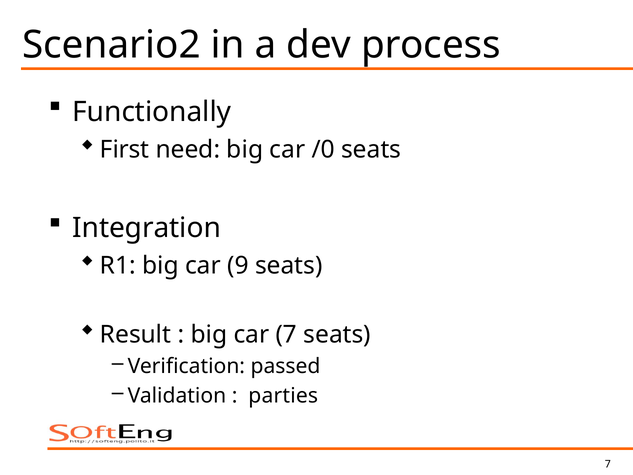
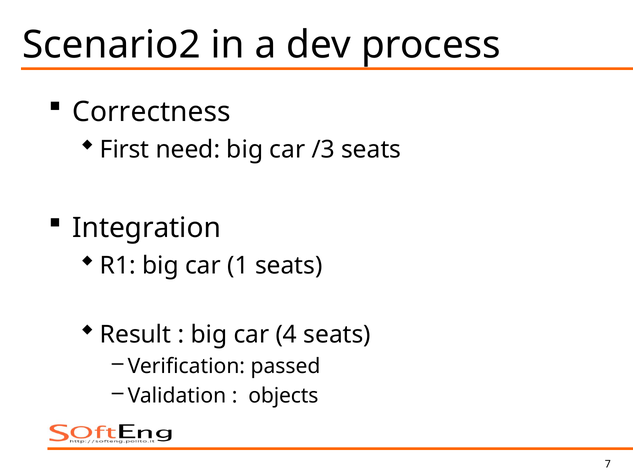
Functionally: Functionally -> Correctness
/0: /0 -> /3
9: 9 -> 1
car 7: 7 -> 4
parties: parties -> objects
